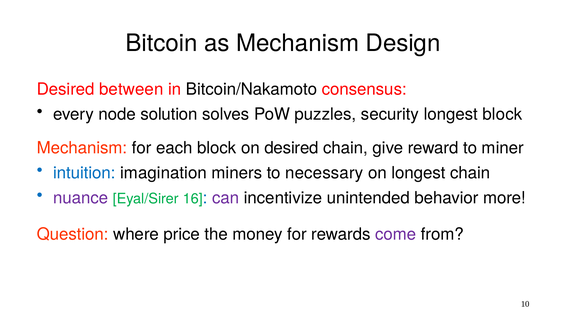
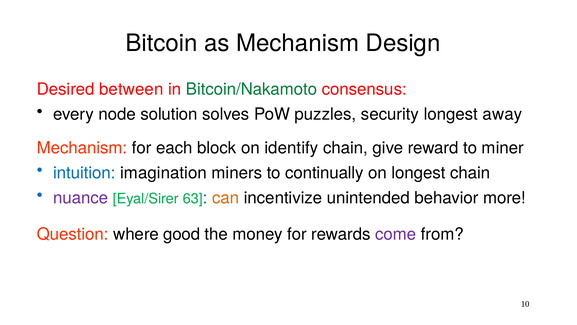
Bitcoin/Nakamoto colour: black -> green
longest block: block -> away
on desired: desired -> identify
necessary: necessary -> continually
16: 16 -> 63
can colour: purple -> orange
price: price -> good
